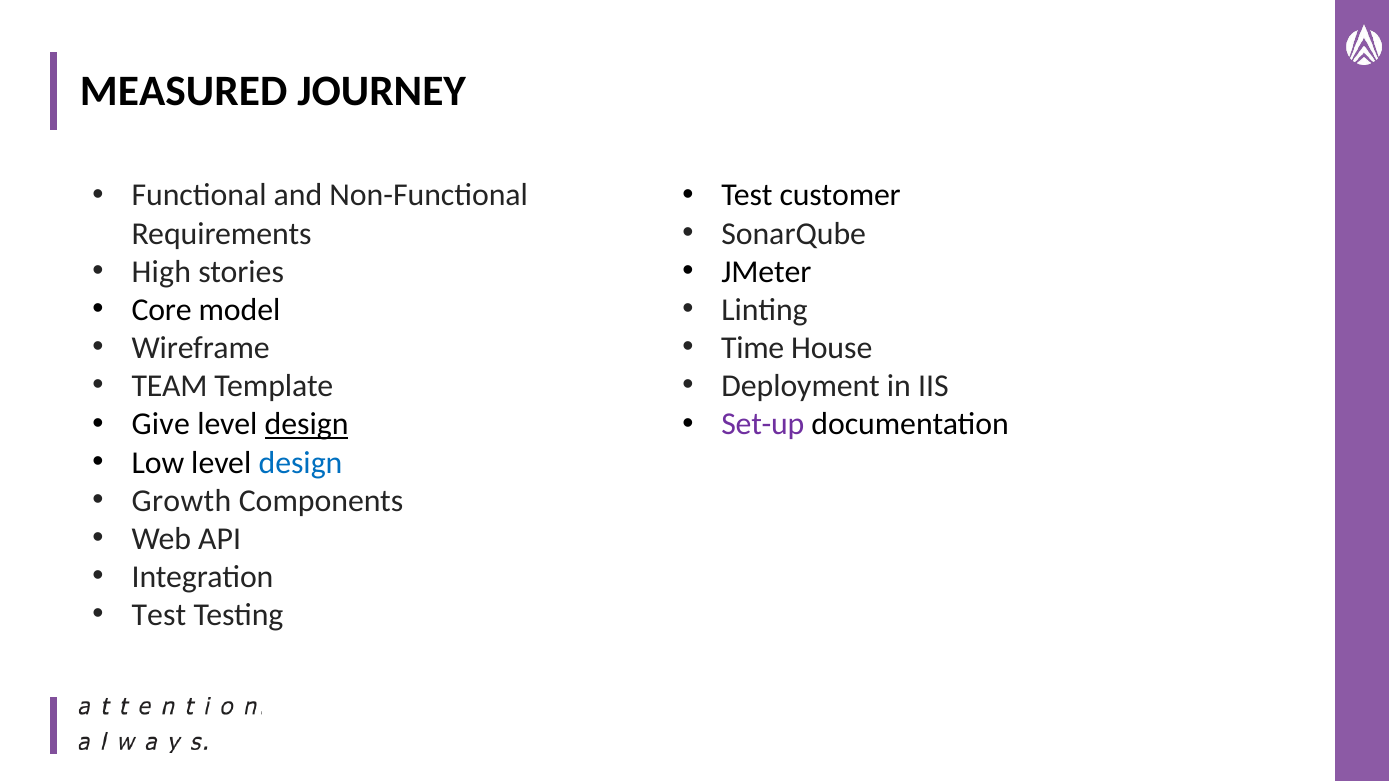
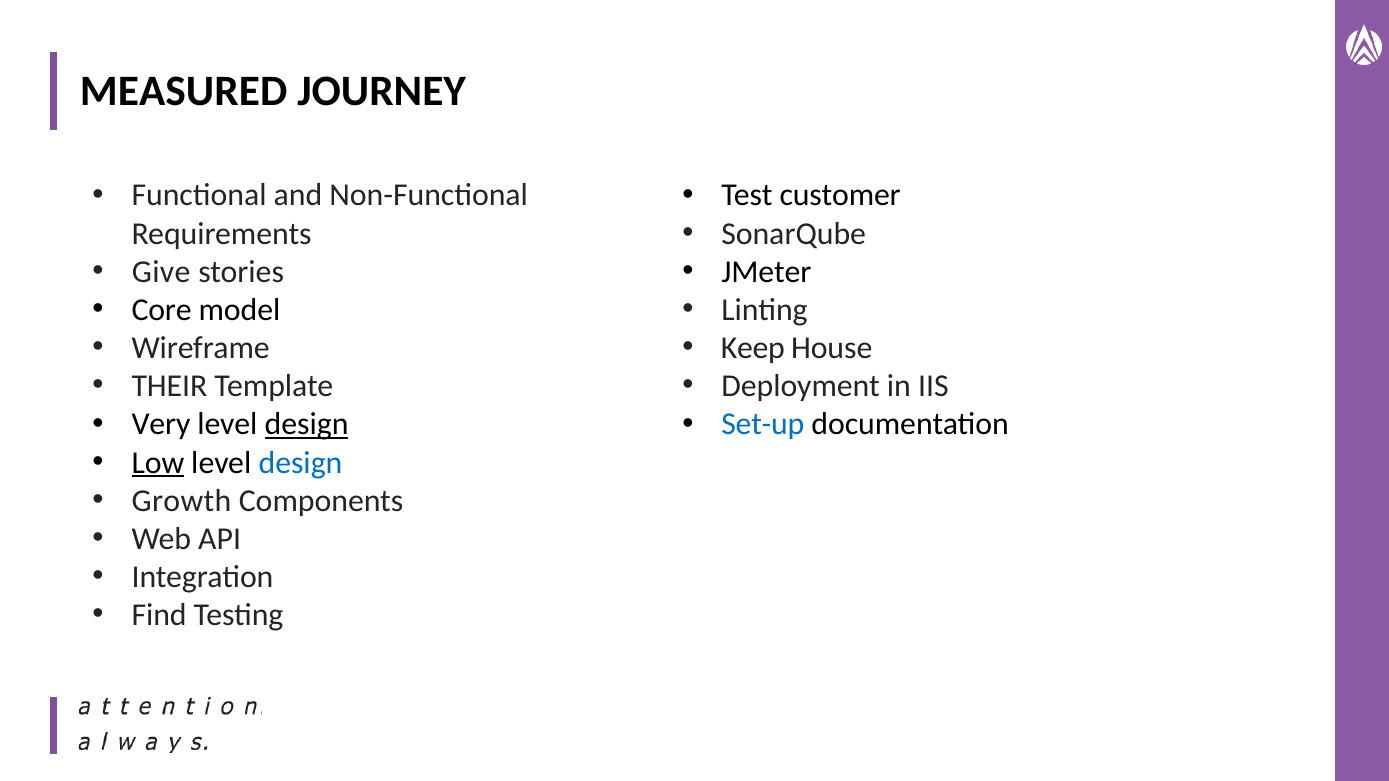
High: High -> Give
Time: Time -> Keep
TEAM: TEAM -> THEIR
Give: Give -> Very
Set-up colour: purple -> blue
Low underline: none -> present
Test at (159, 615): Test -> Find
